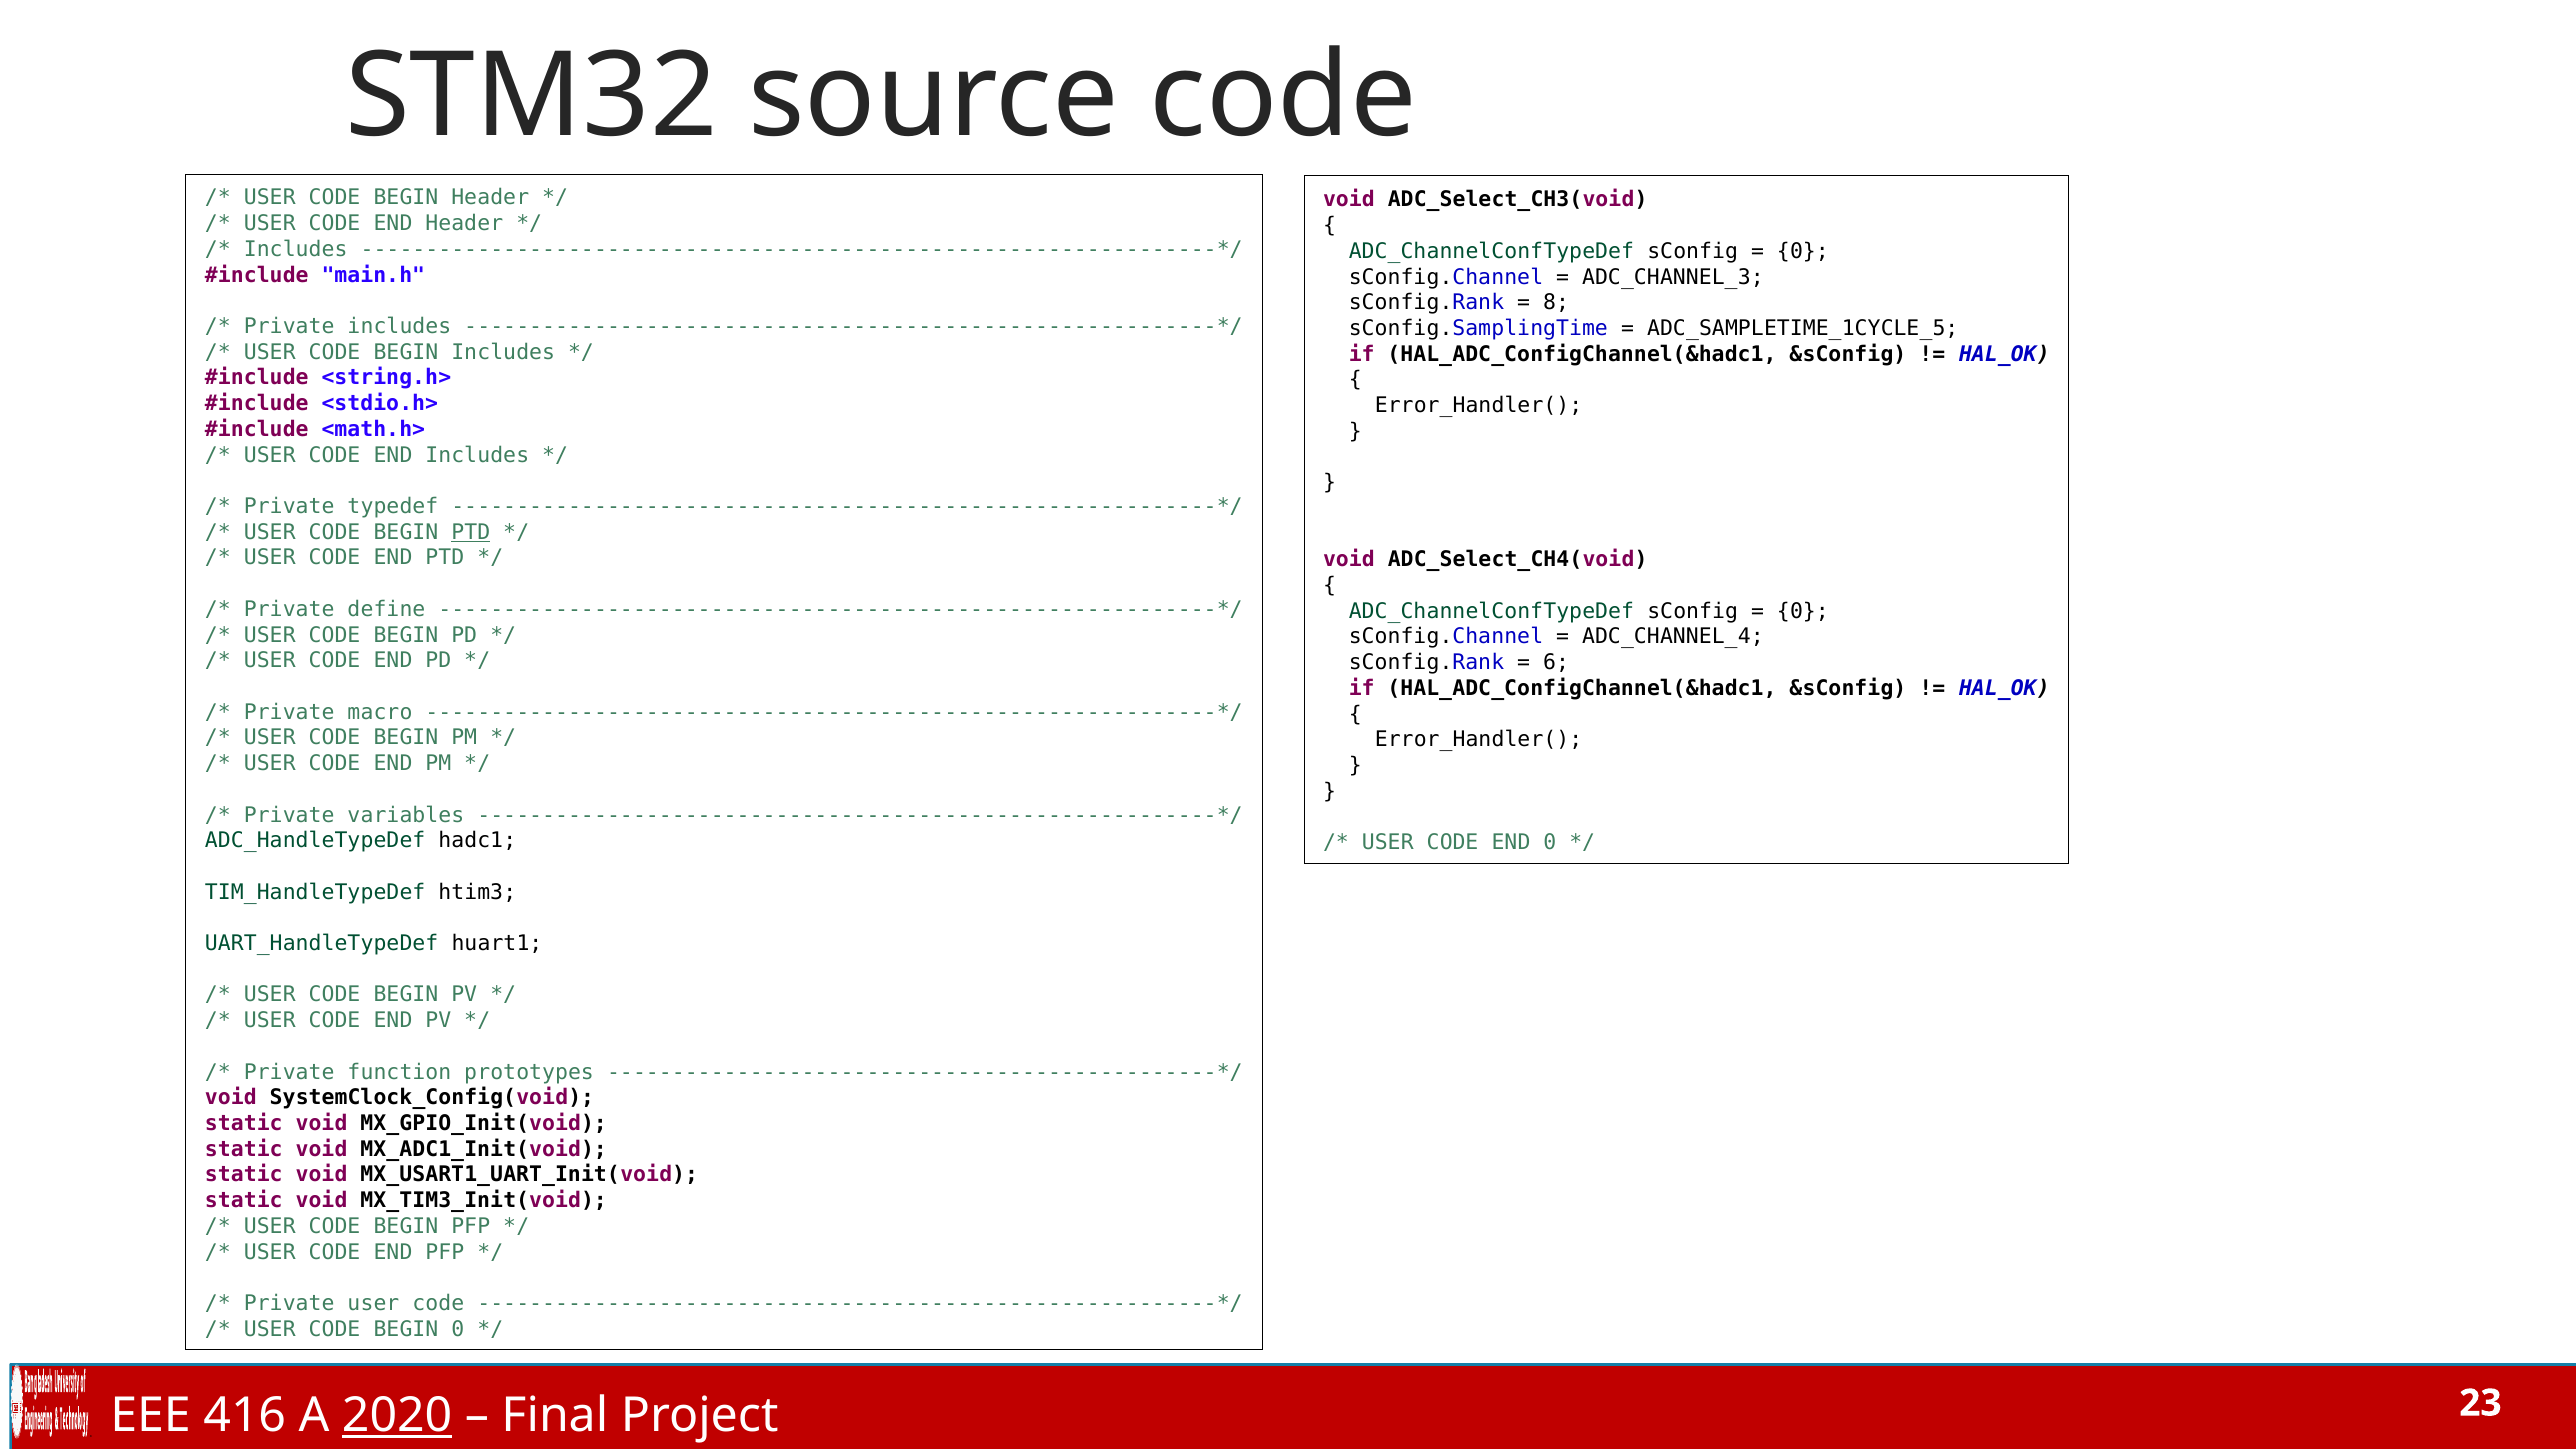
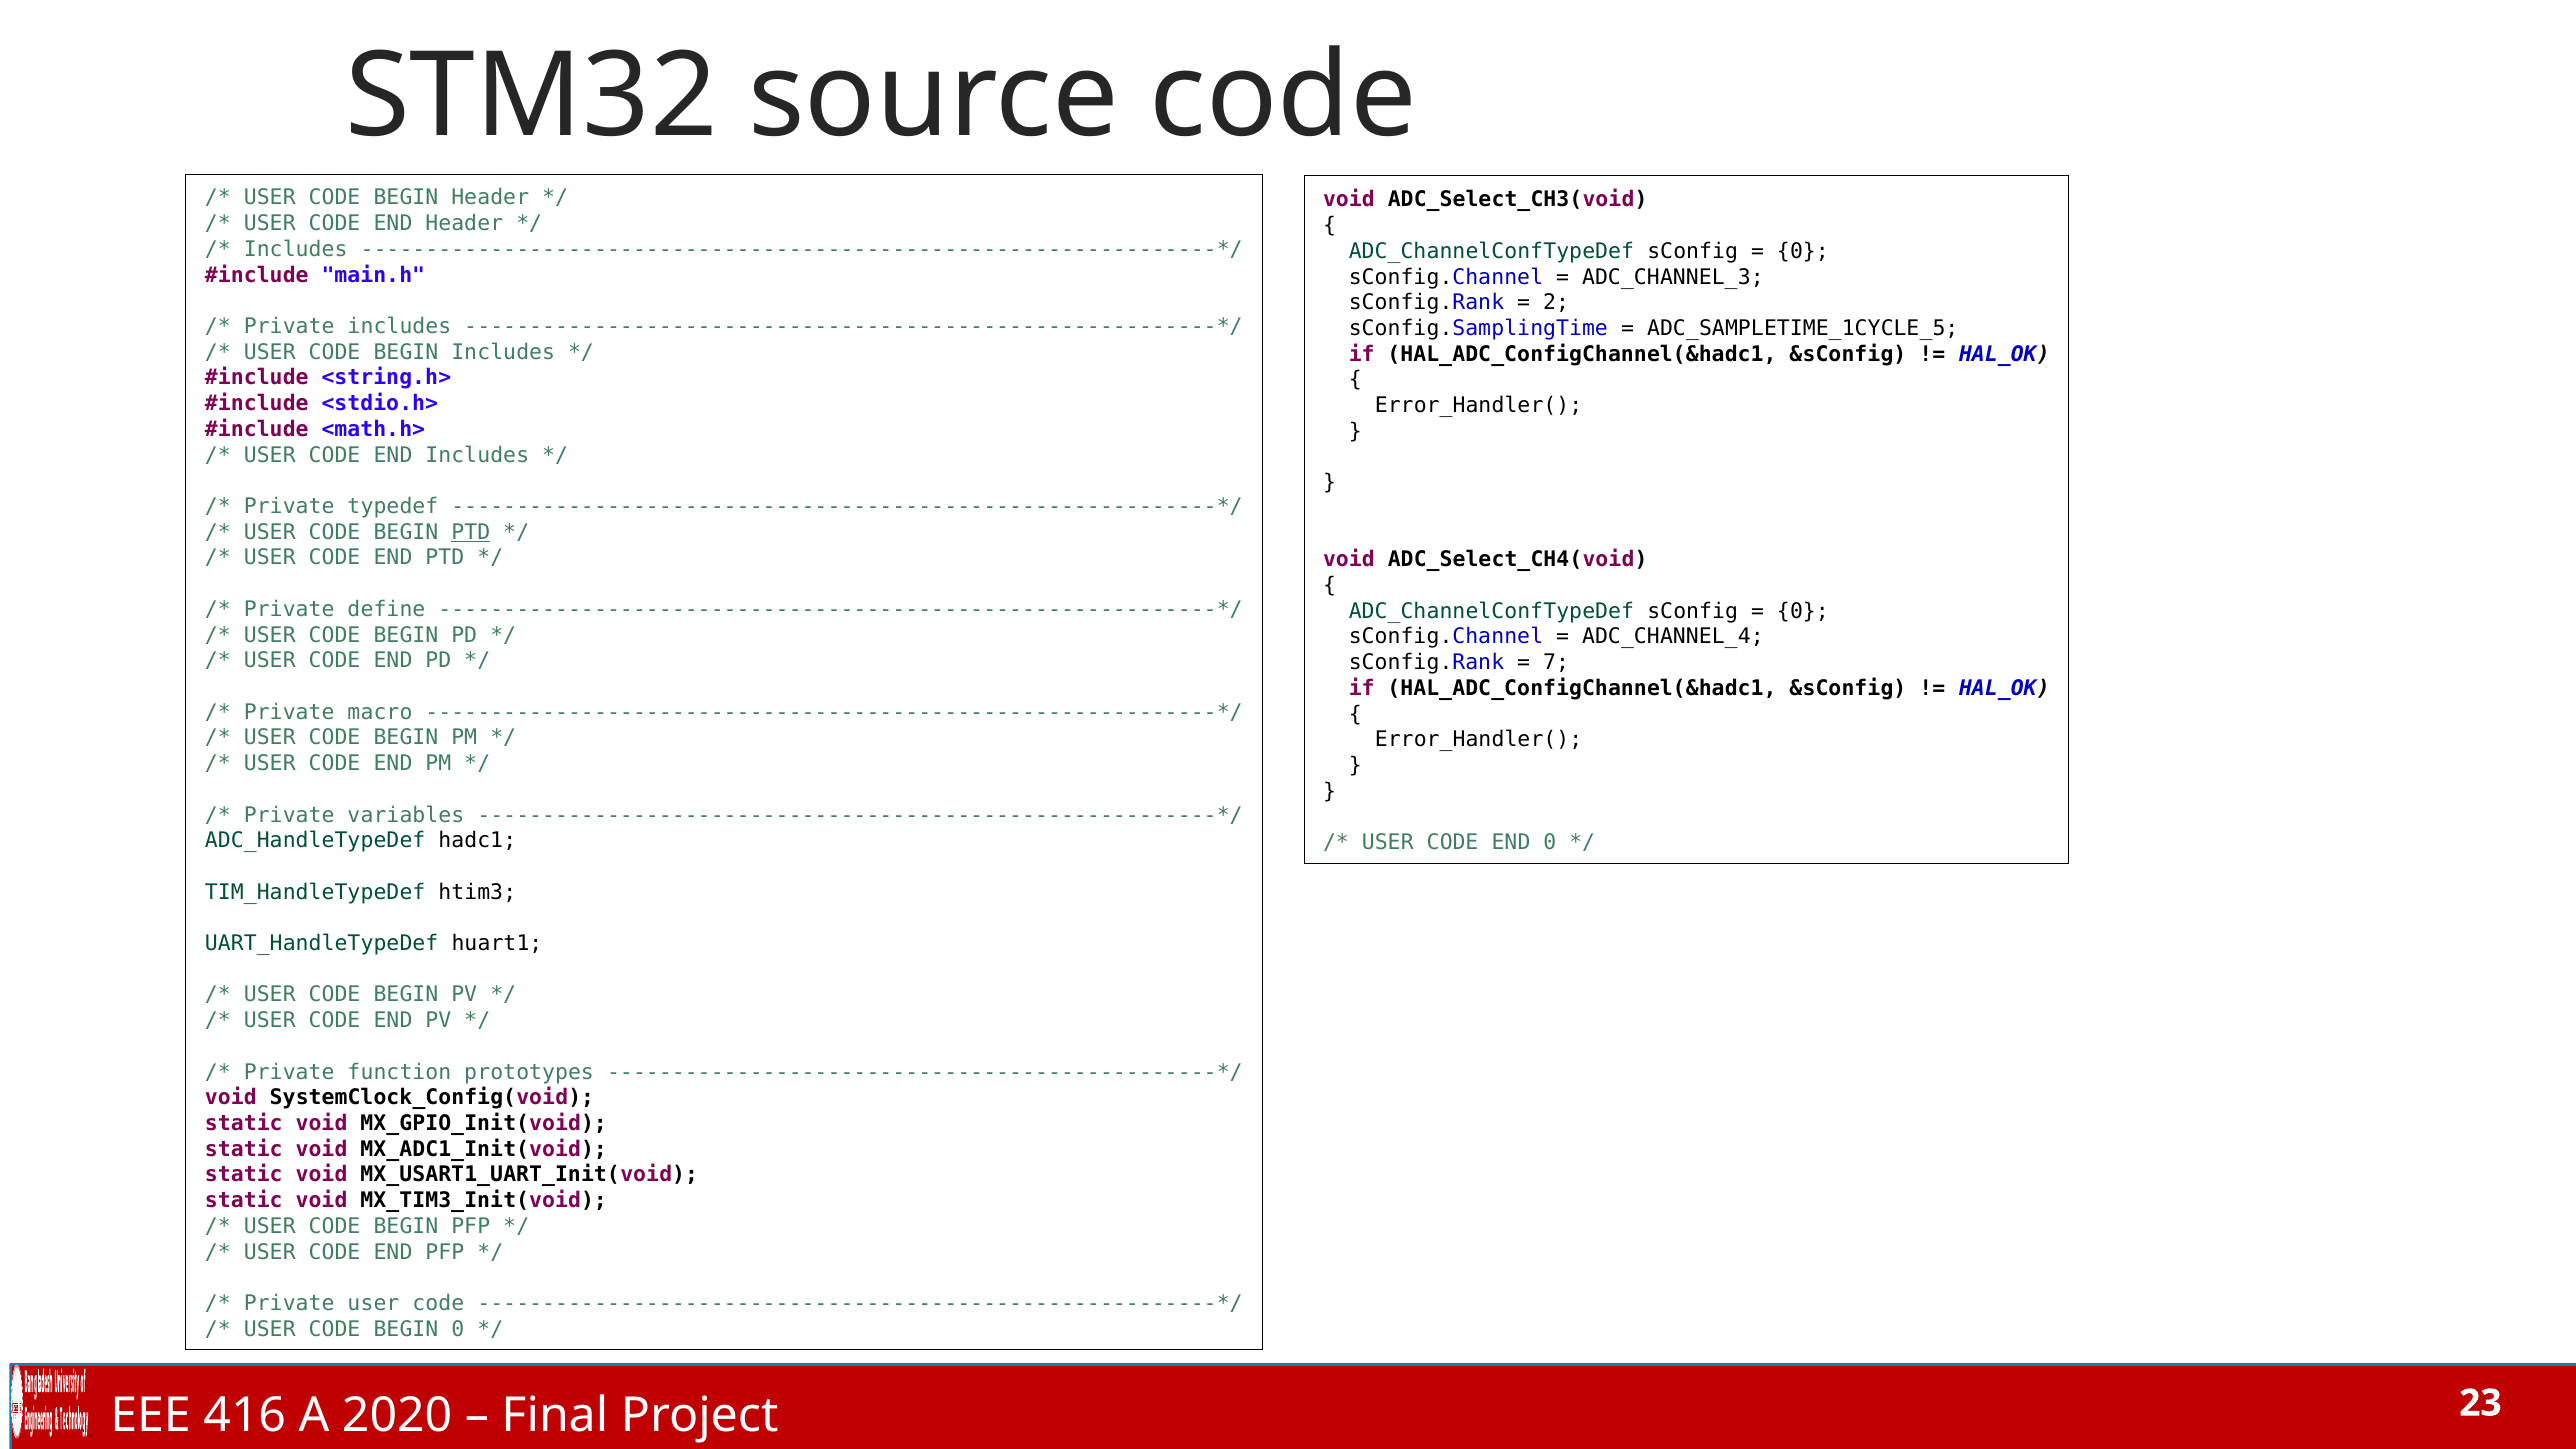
8: 8 -> 2
6: 6 -> 7
2020 underline: present -> none
